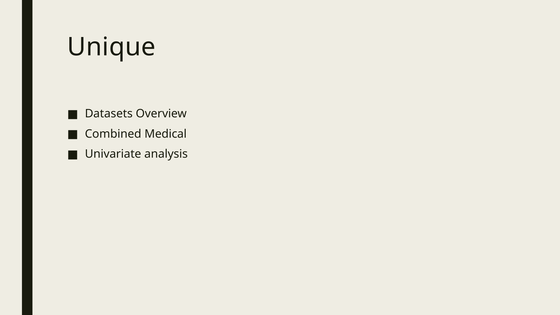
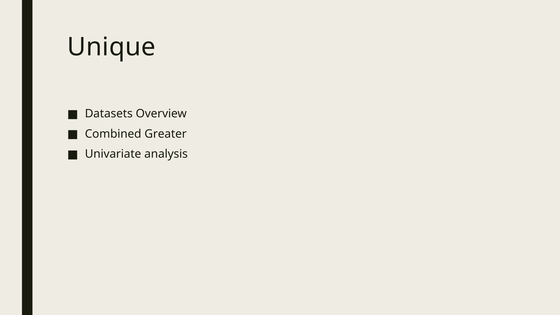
Medical: Medical -> Greater
